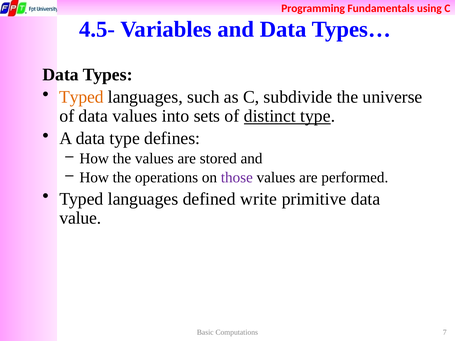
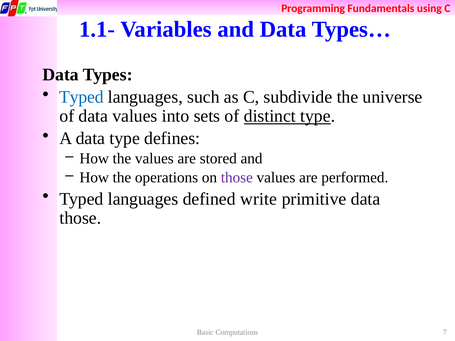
4.5-: 4.5- -> 1.1-
Typed at (82, 97) colour: orange -> blue
value at (80, 218): value -> those
